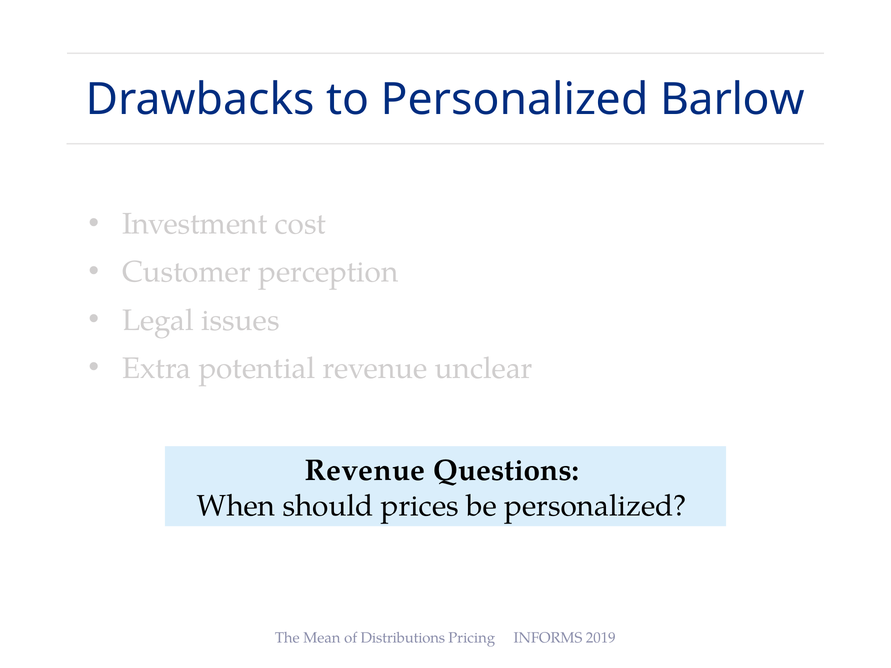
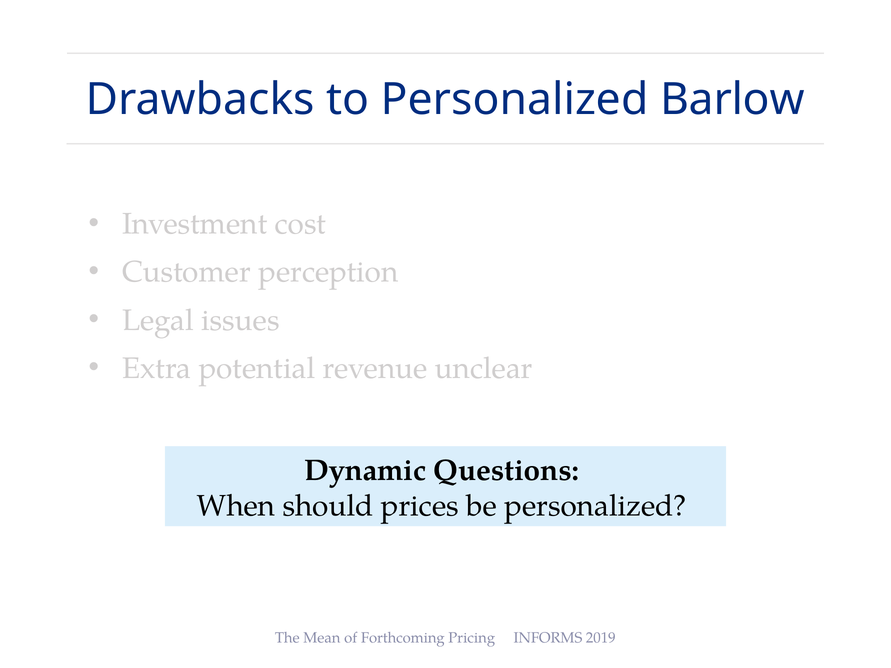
Revenue at (365, 471): Revenue -> Dynamic
Distributions: Distributions -> Forthcoming
